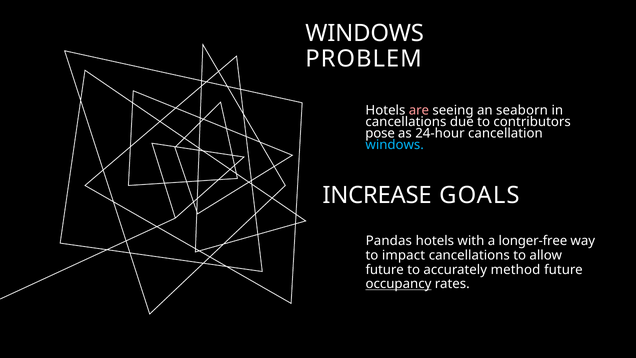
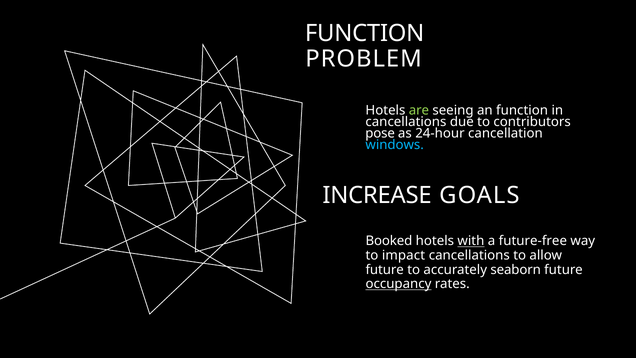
WINDOWS at (365, 33): WINDOWS -> FUNCTION
are colour: pink -> light green
an seaborn: seaborn -> function
Pandas: Pandas -> Booked
with underline: none -> present
longer-free: longer-free -> future-free
method: method -> seaborn
